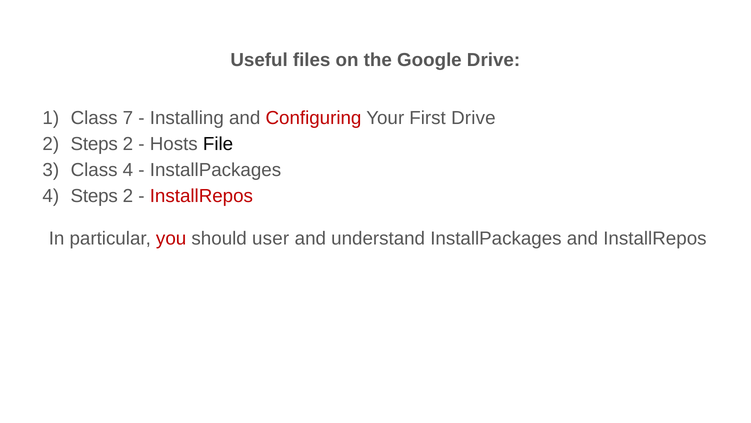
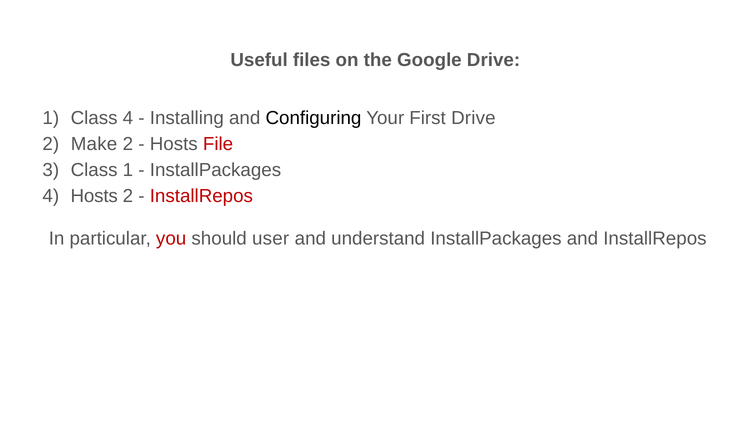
Class 7: 7 -> 4
Configuring colour: red -> black
2 Steps: Steps -> Make
File colour: black -> red
Class 4: 4 -> 1
Steps at (94, 196): Steps -> Hosts
